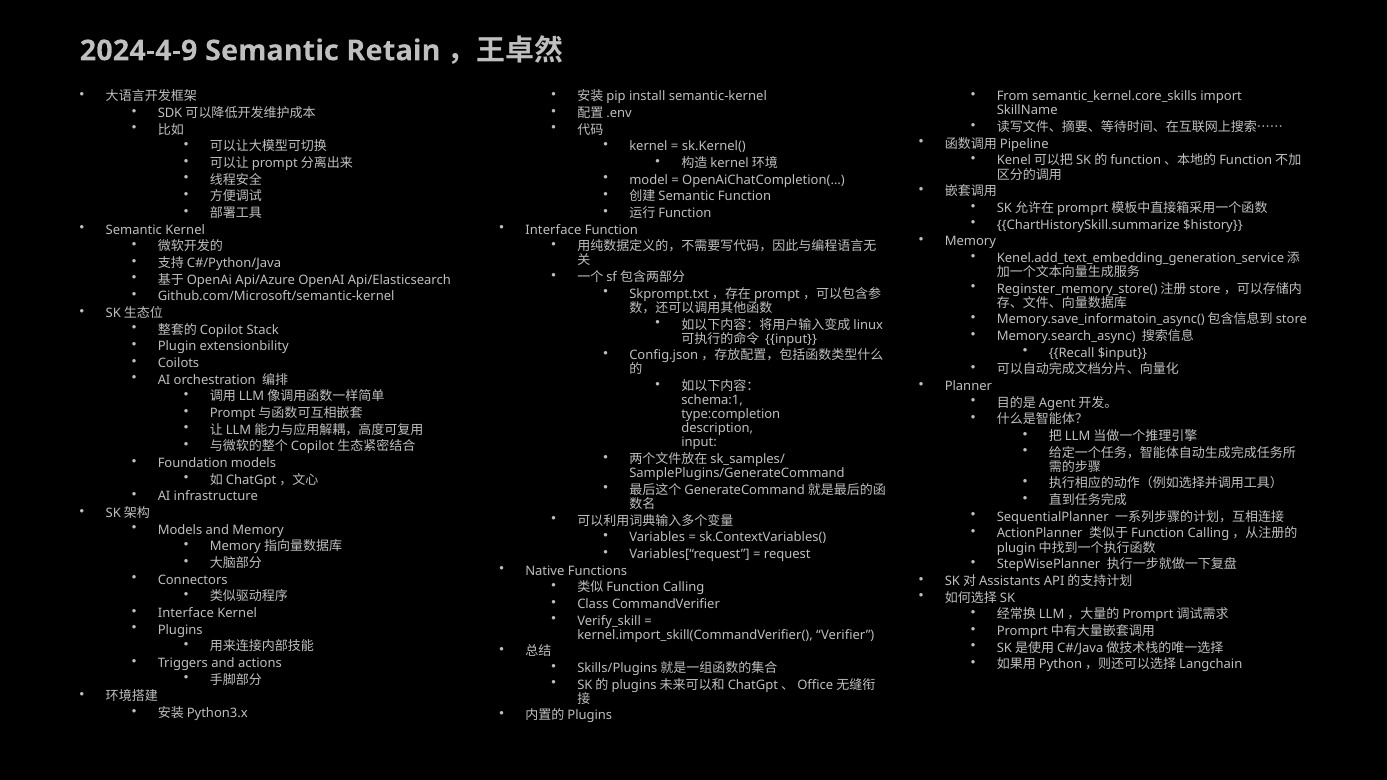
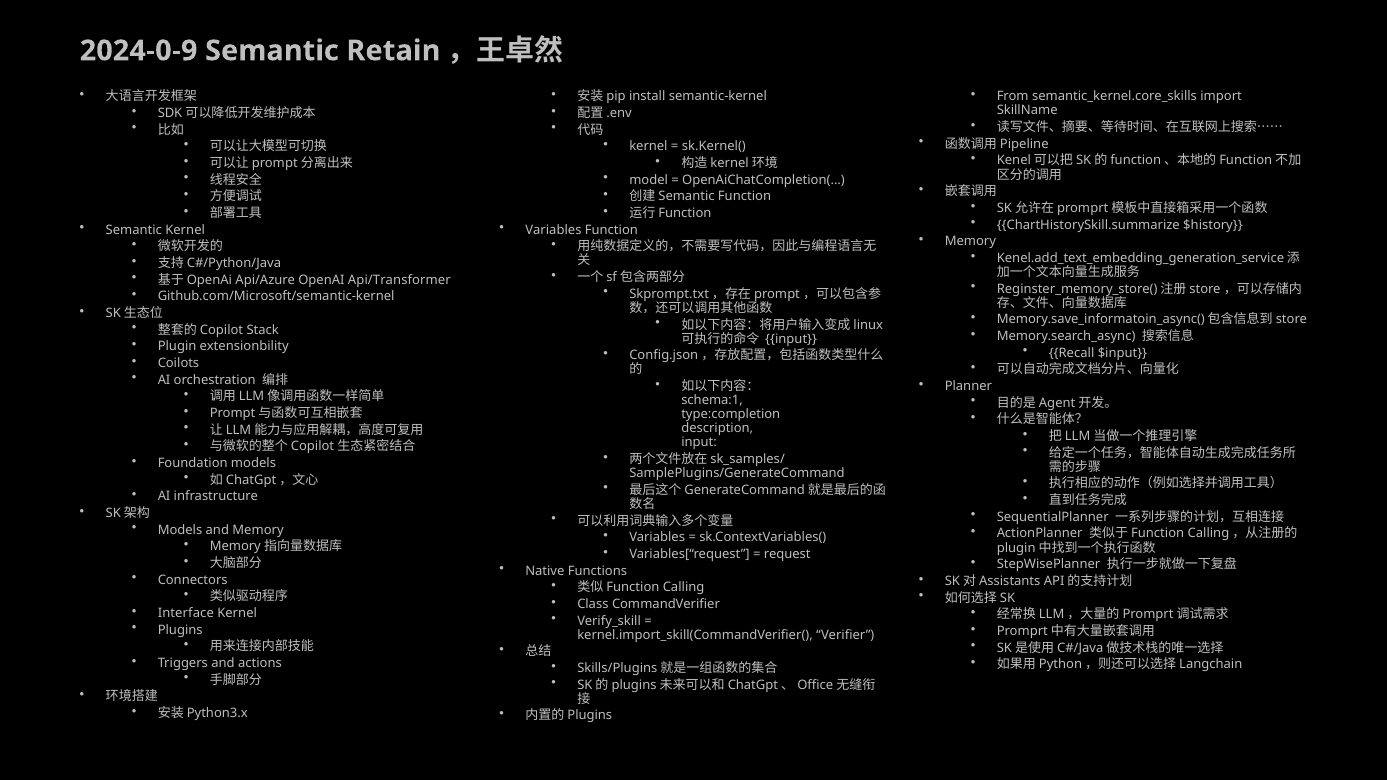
2024-4-9: 2024-4-9 -> 2024-0-9
Interface at (553, 230): Interface -> Variables
Api/Elasticsearch: Api/Elasticsearch -> Api/Transformer
